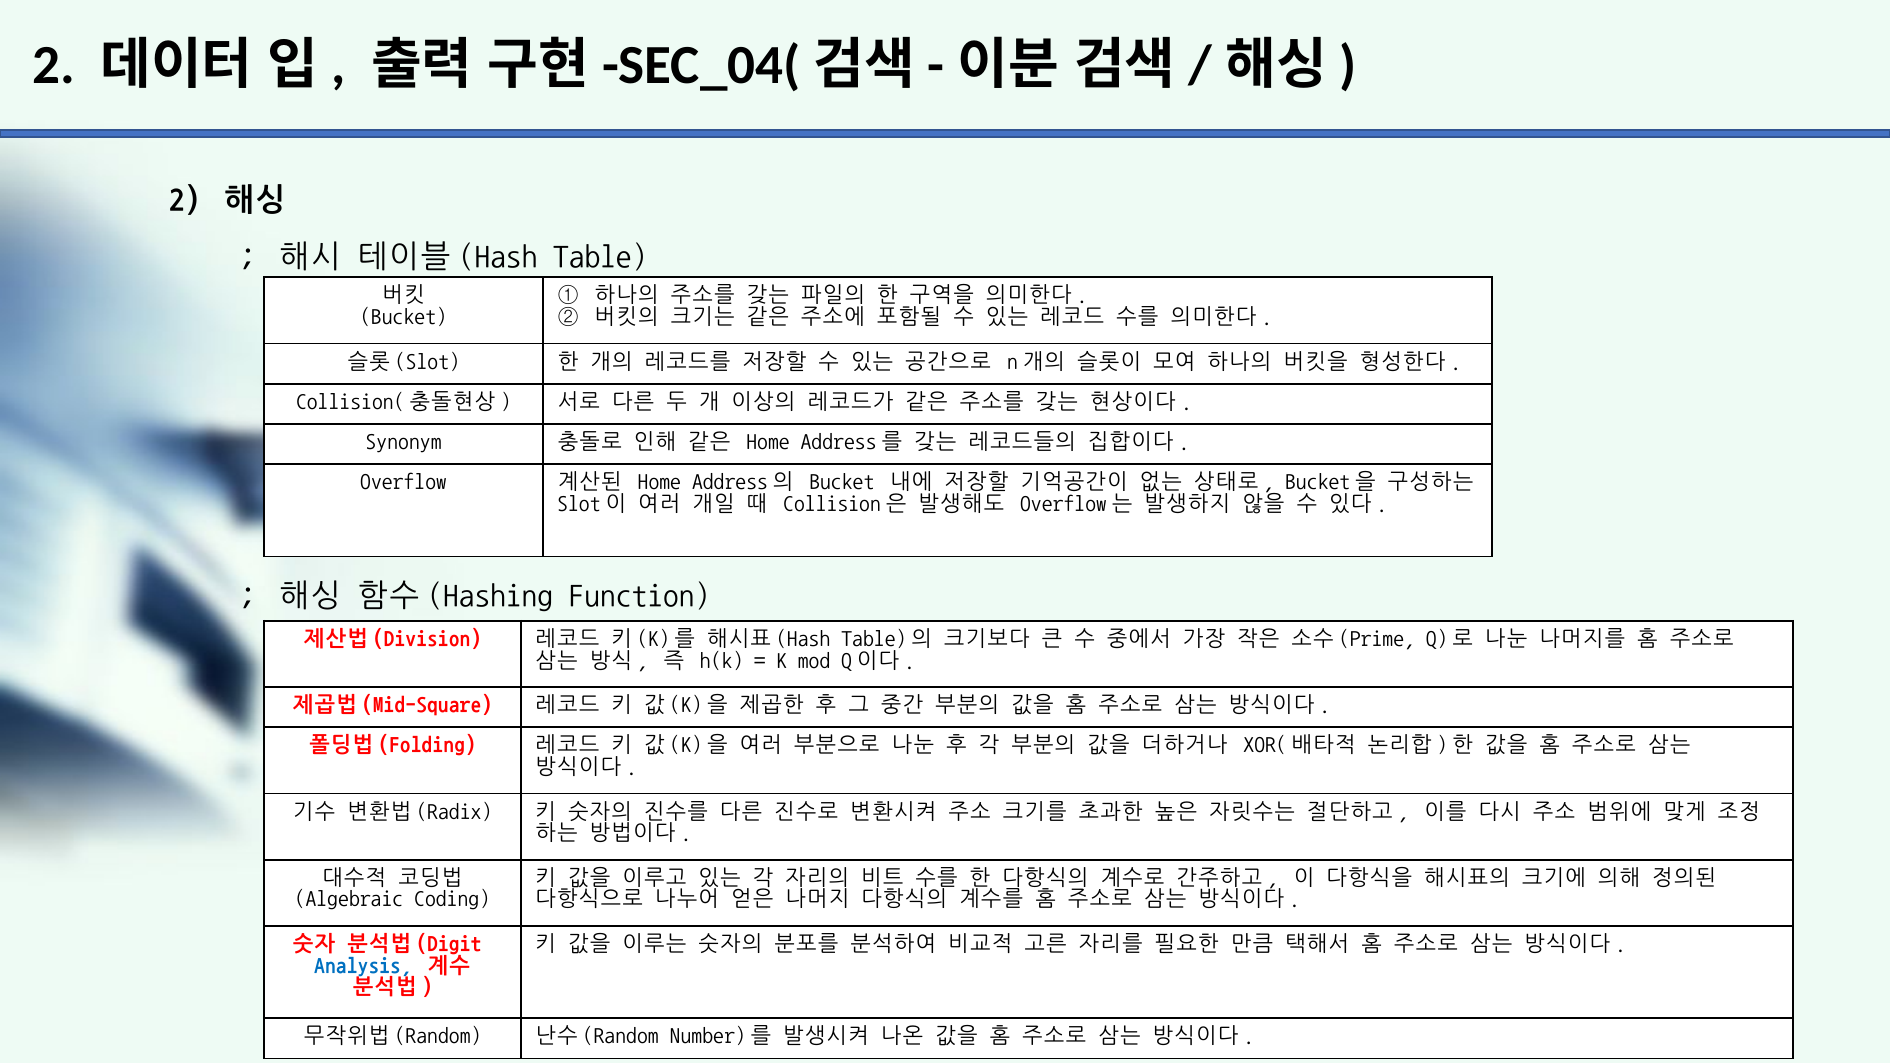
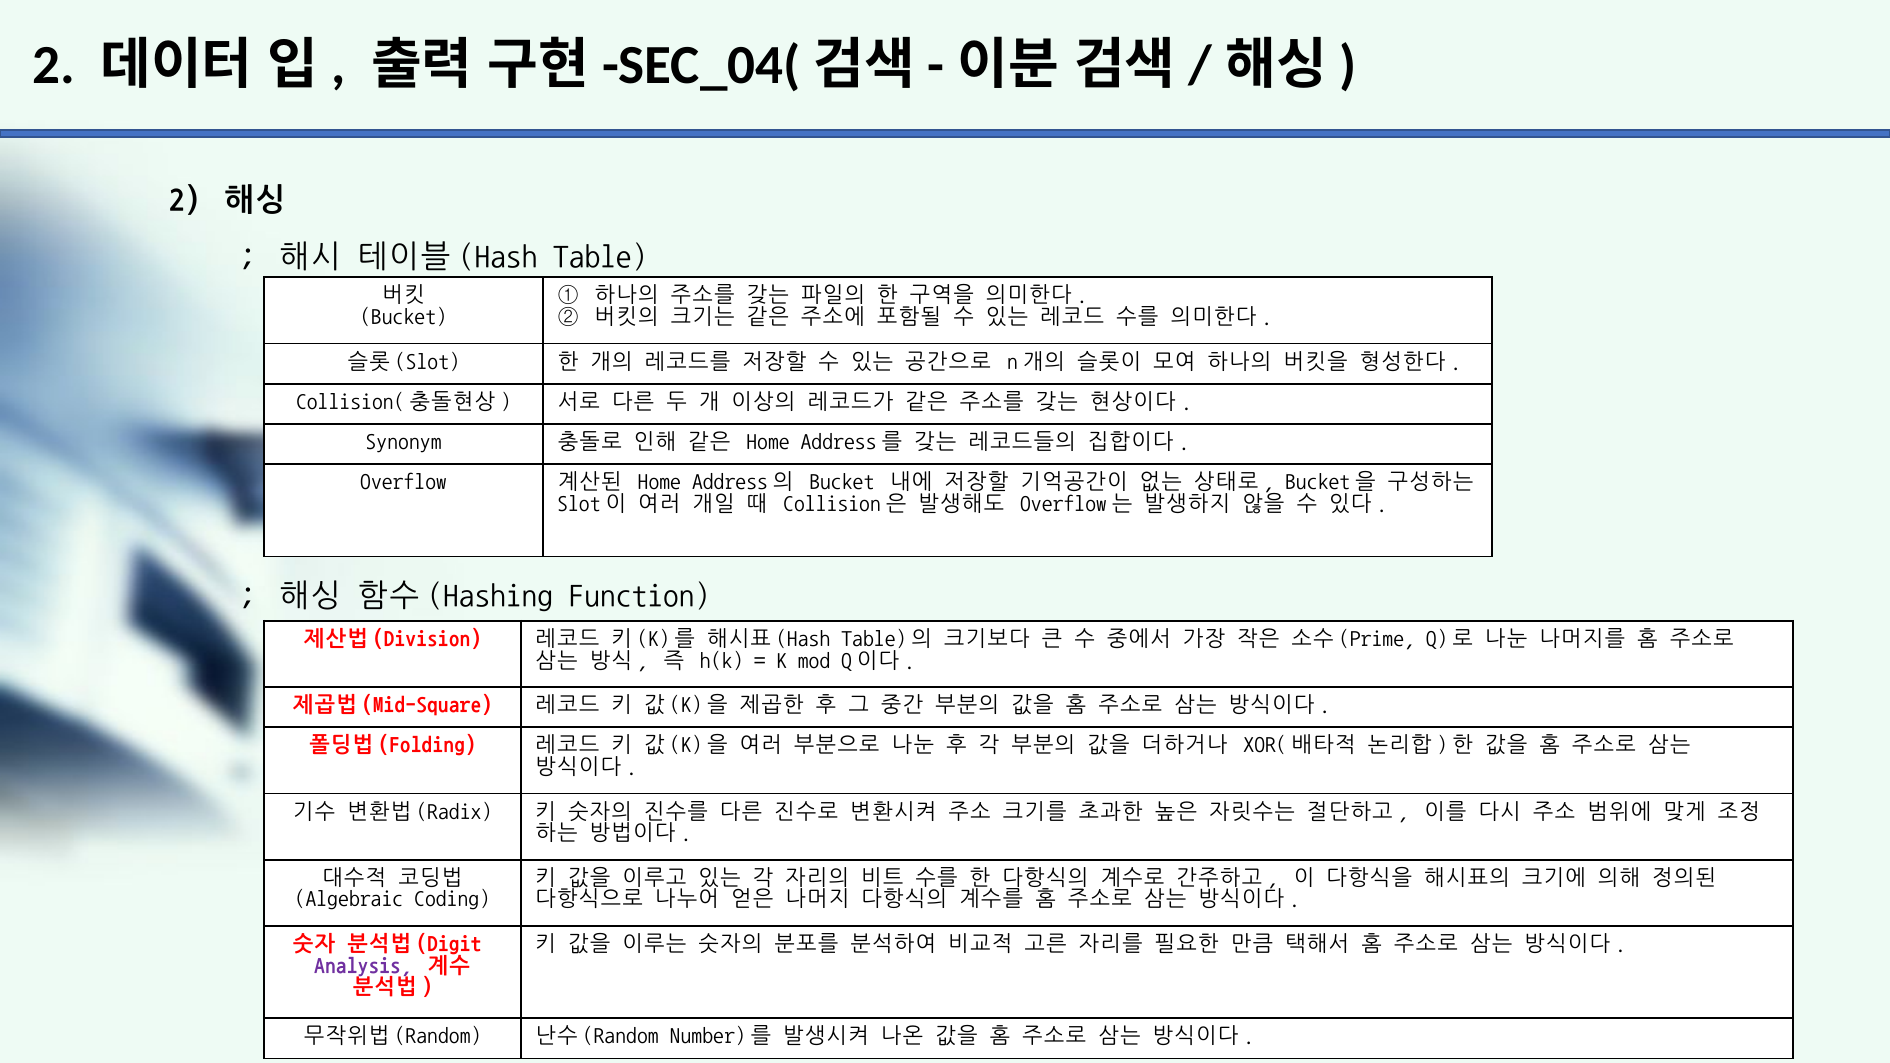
Analysis colour: blue -> purple
